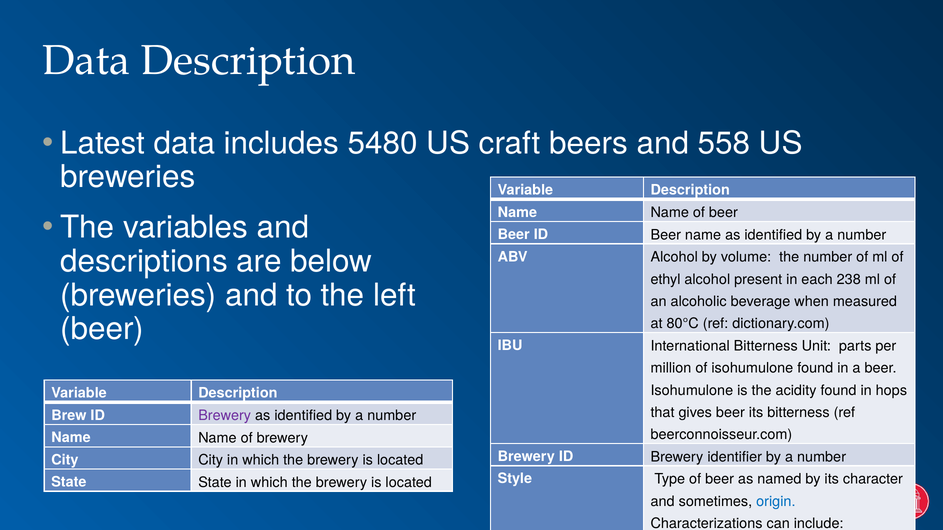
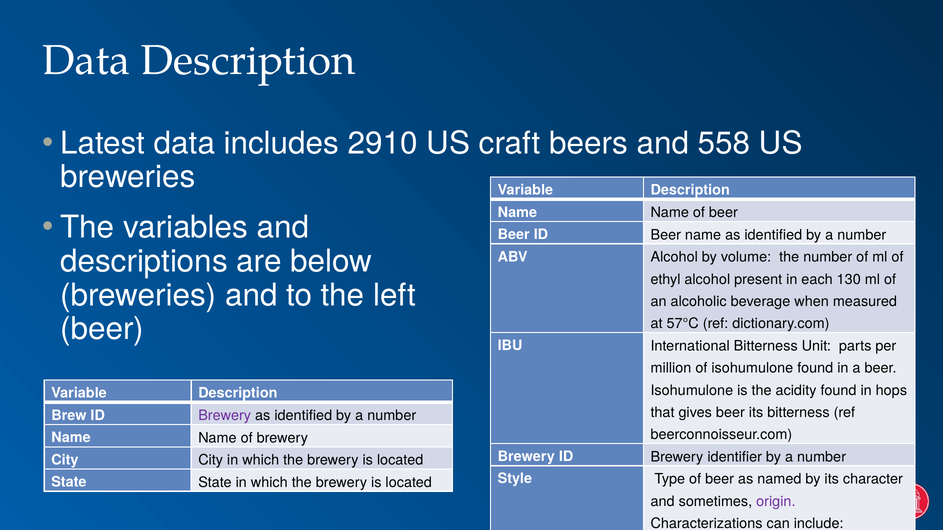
5480: 5480 -> 2910
238: 238 -> 130
80°C: 80°C -> 57°C
origin colour: blue -> purple
